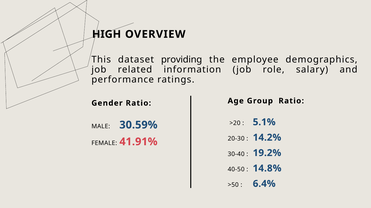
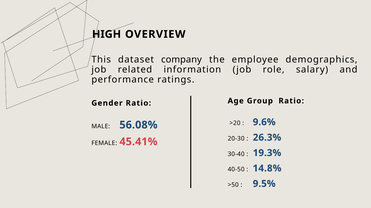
providing: providing -> company
5.1%: 5.1% -> 9.6%
30.59%: 30.59% -> 56.08%
14.2%: 14.2% -> 26.3%
41.91%: 41.91% -> 45.41%
19.2%: 19.2% -> 19.3%
6.4%: 6.4% -> 9.5%
